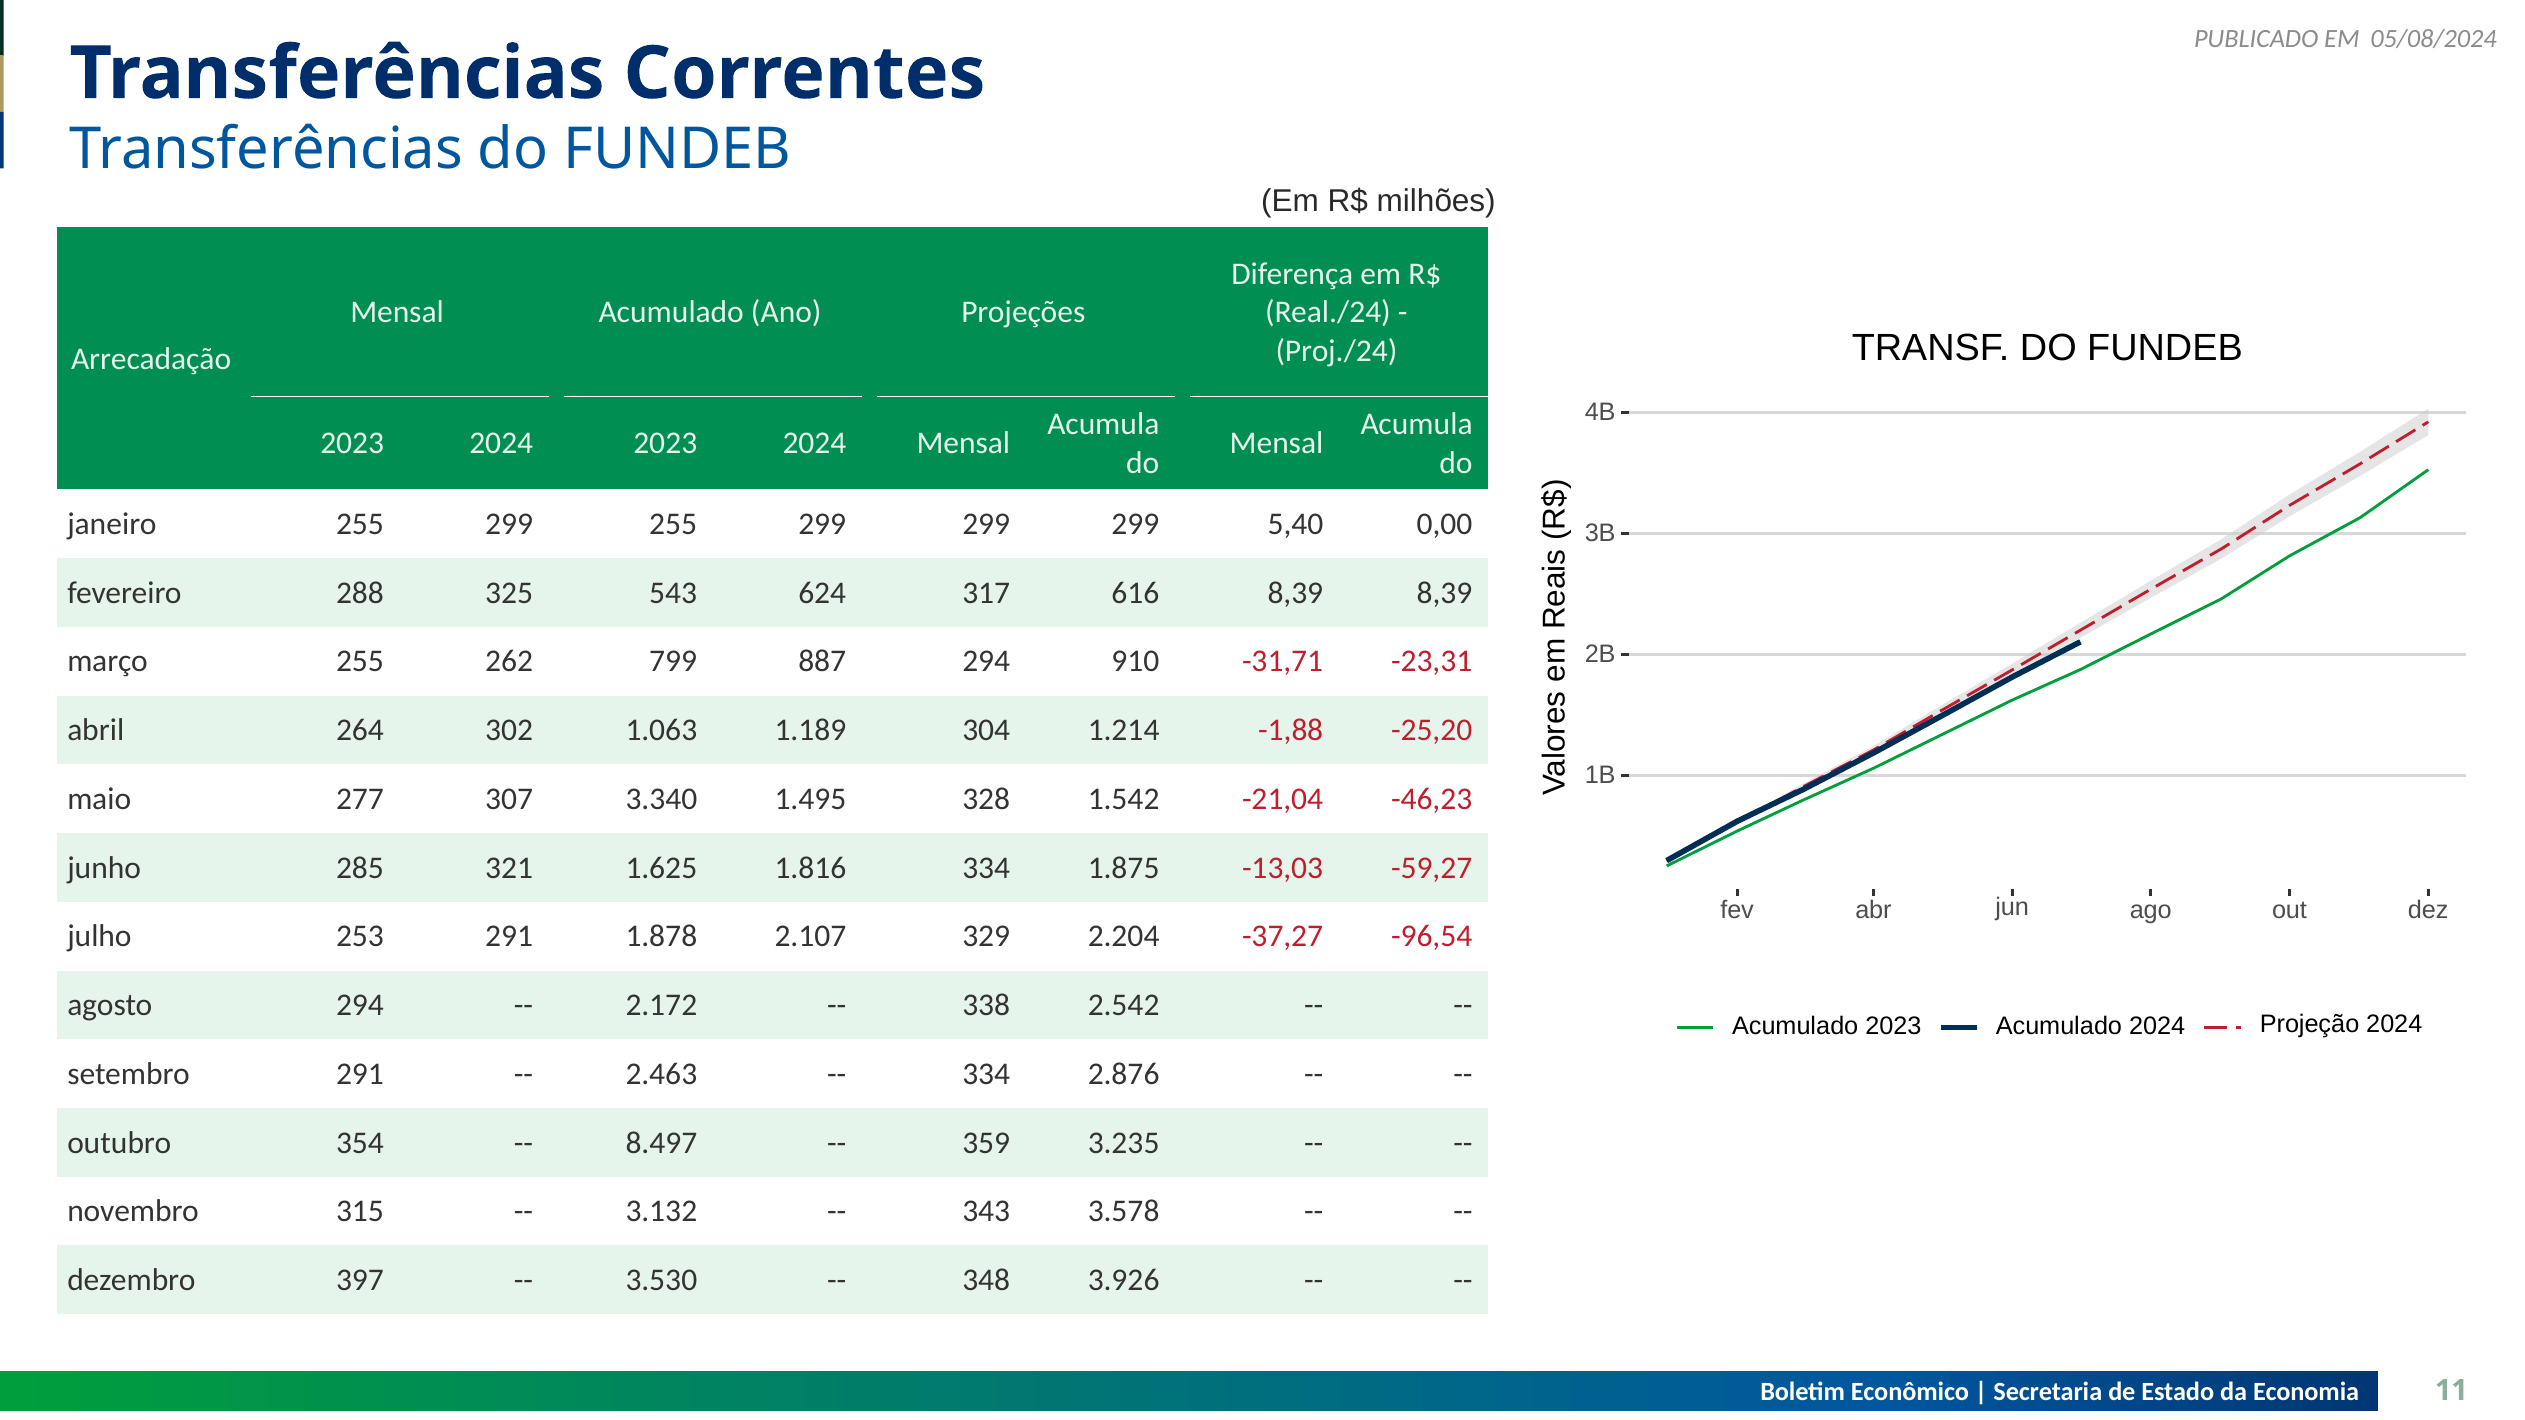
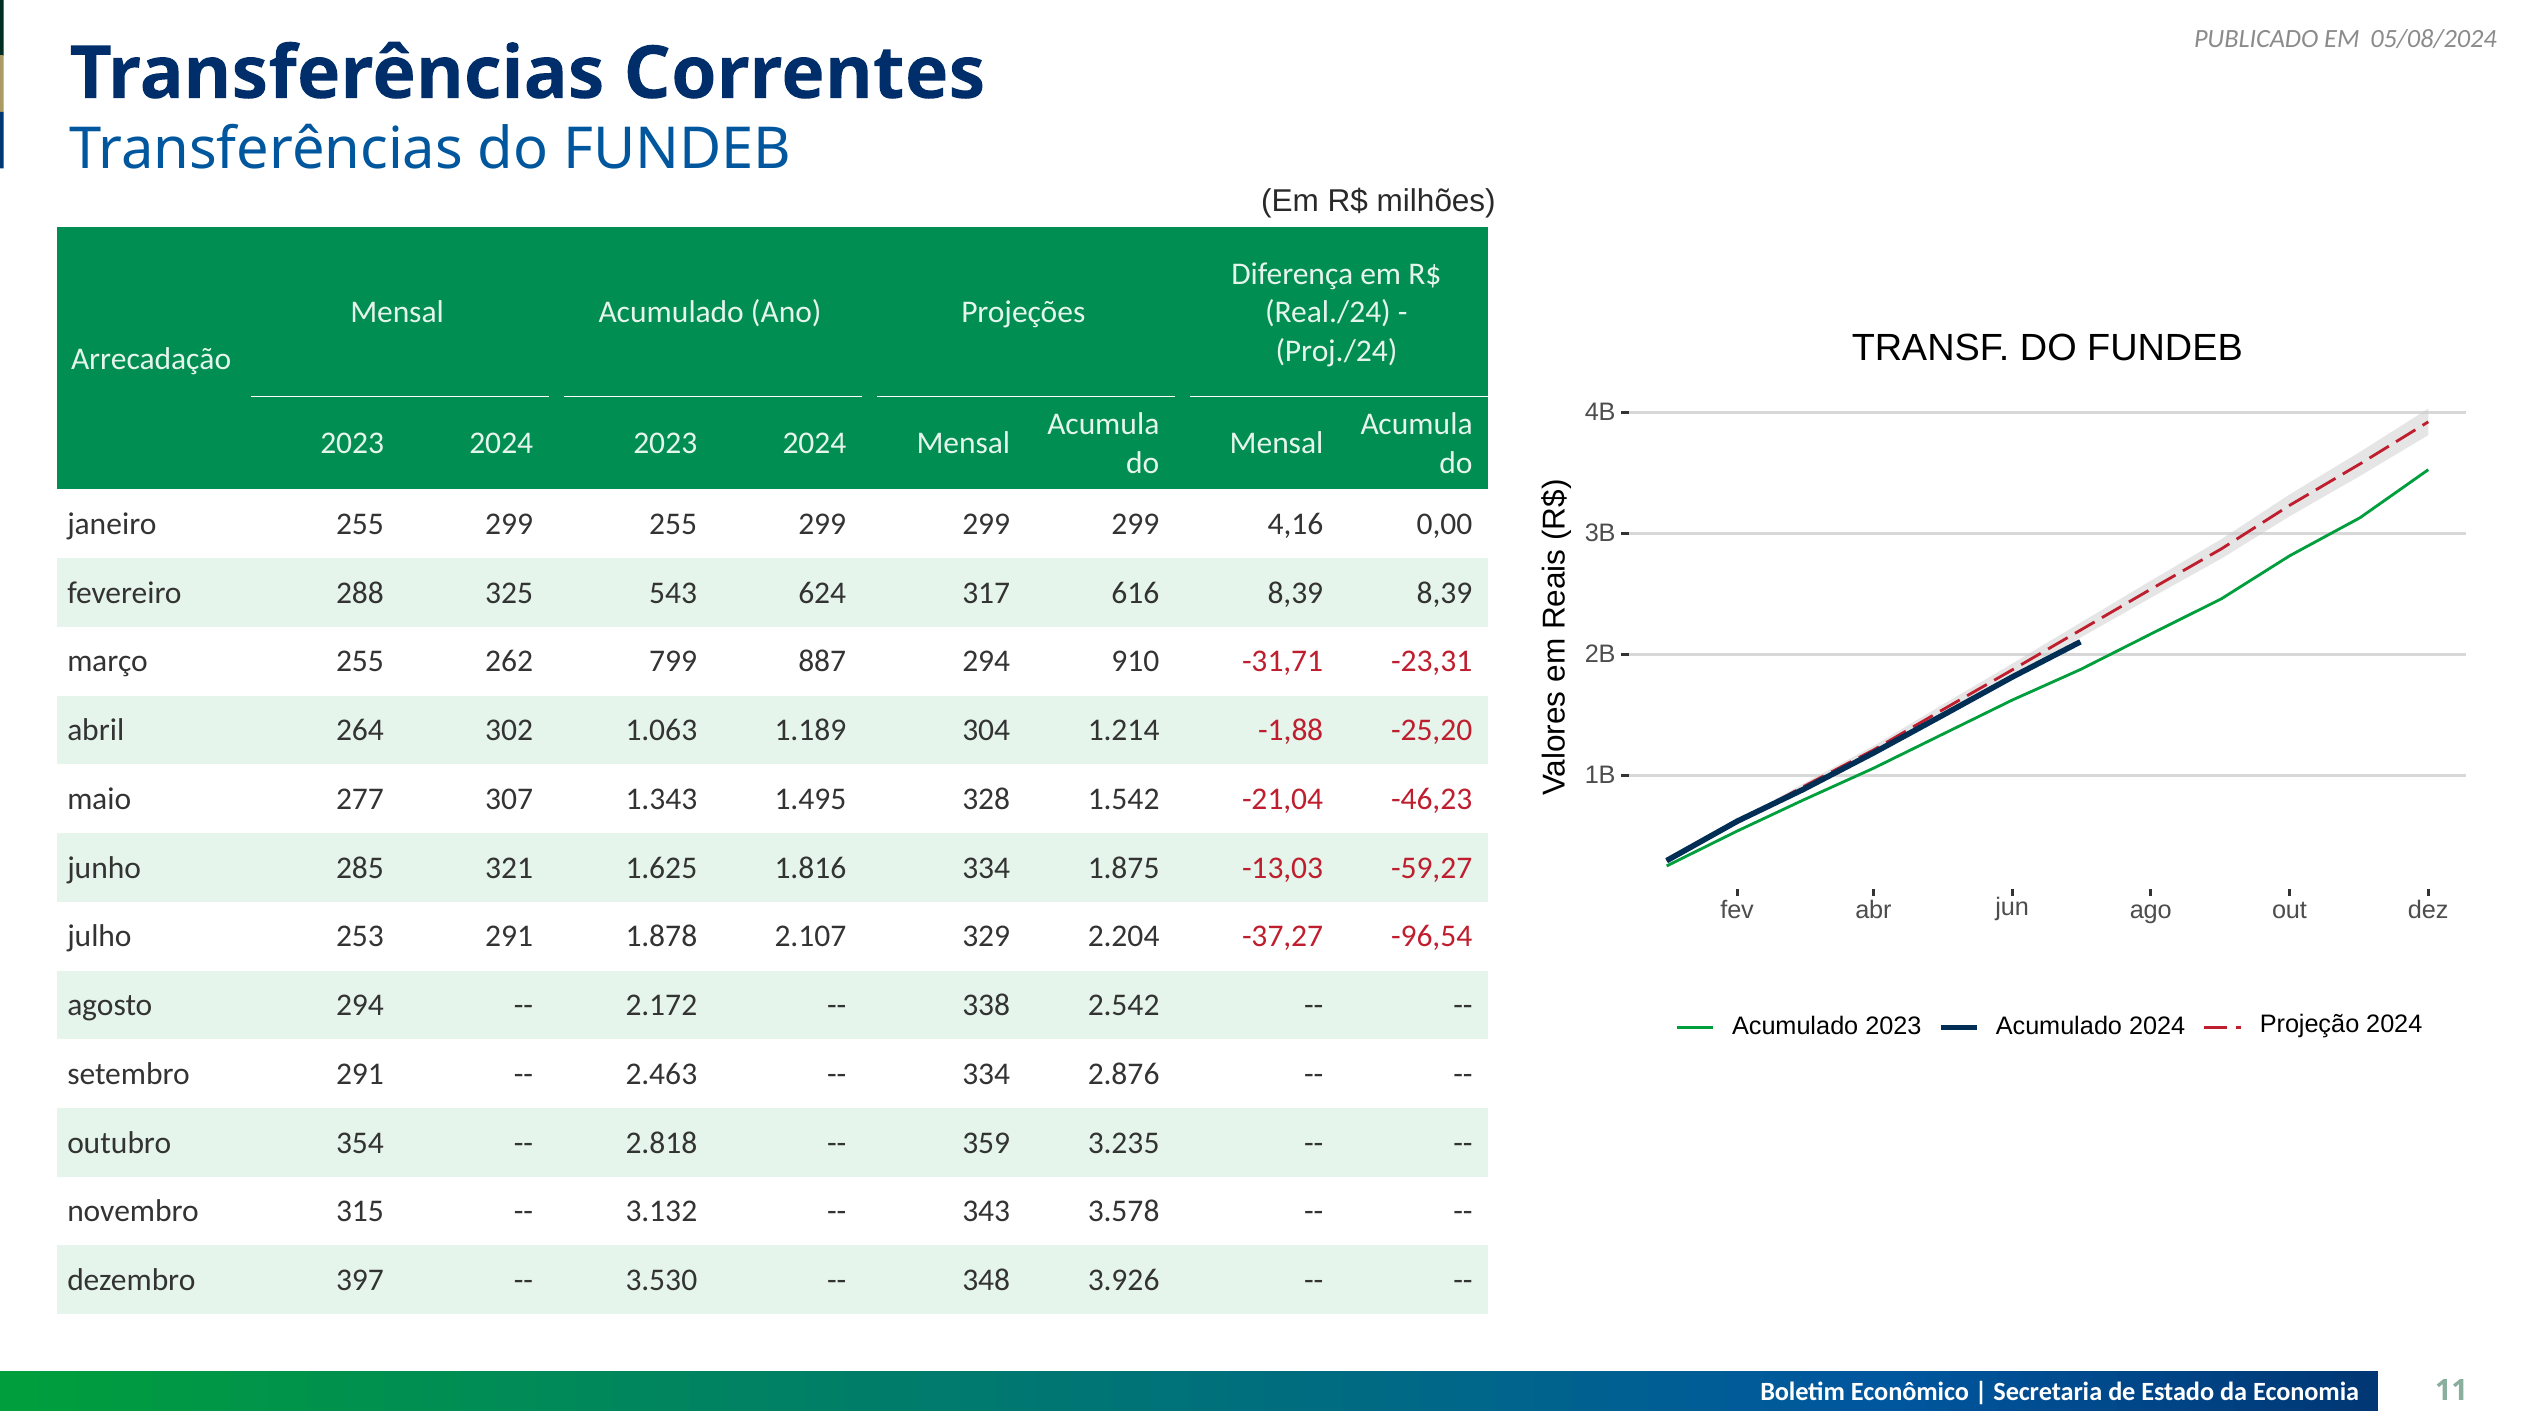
5,40: 5,40 -> 4,16
3.340: 3.340 -> 1.343
8.497: 8.497 -> 2.818
